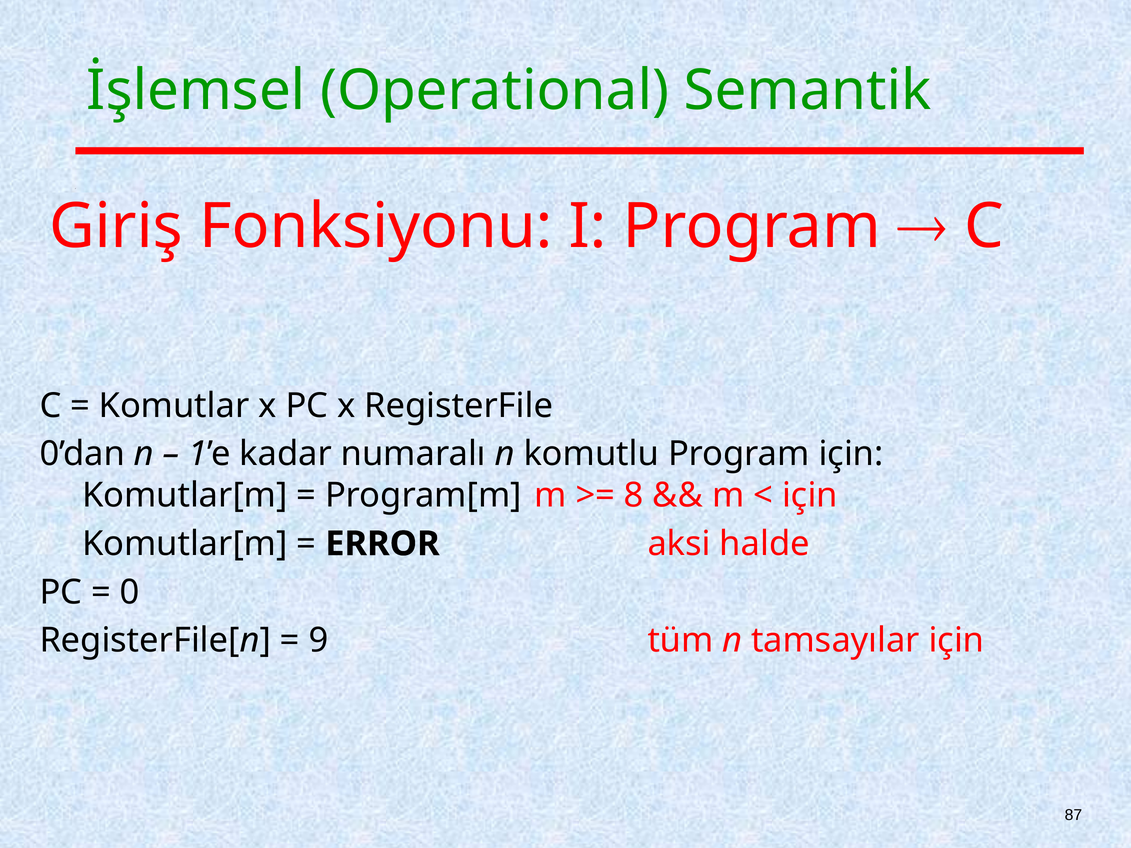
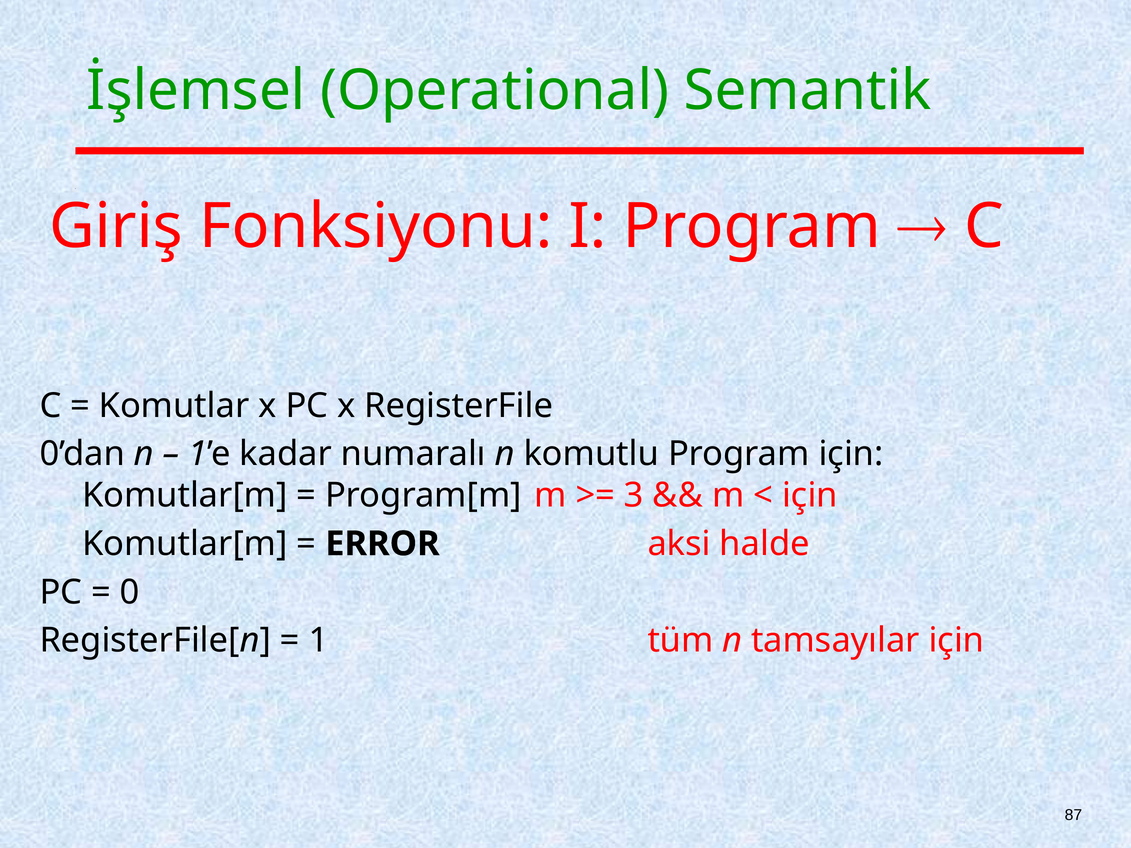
8: 8 -> 3
9: 9 -> 1
